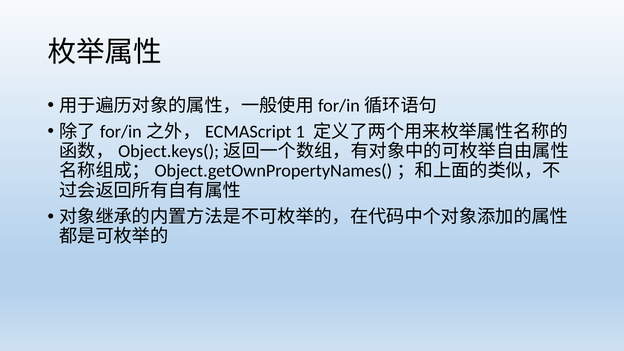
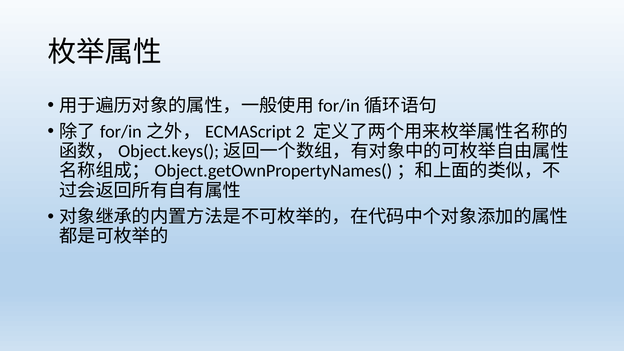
1: 1 -> 2
